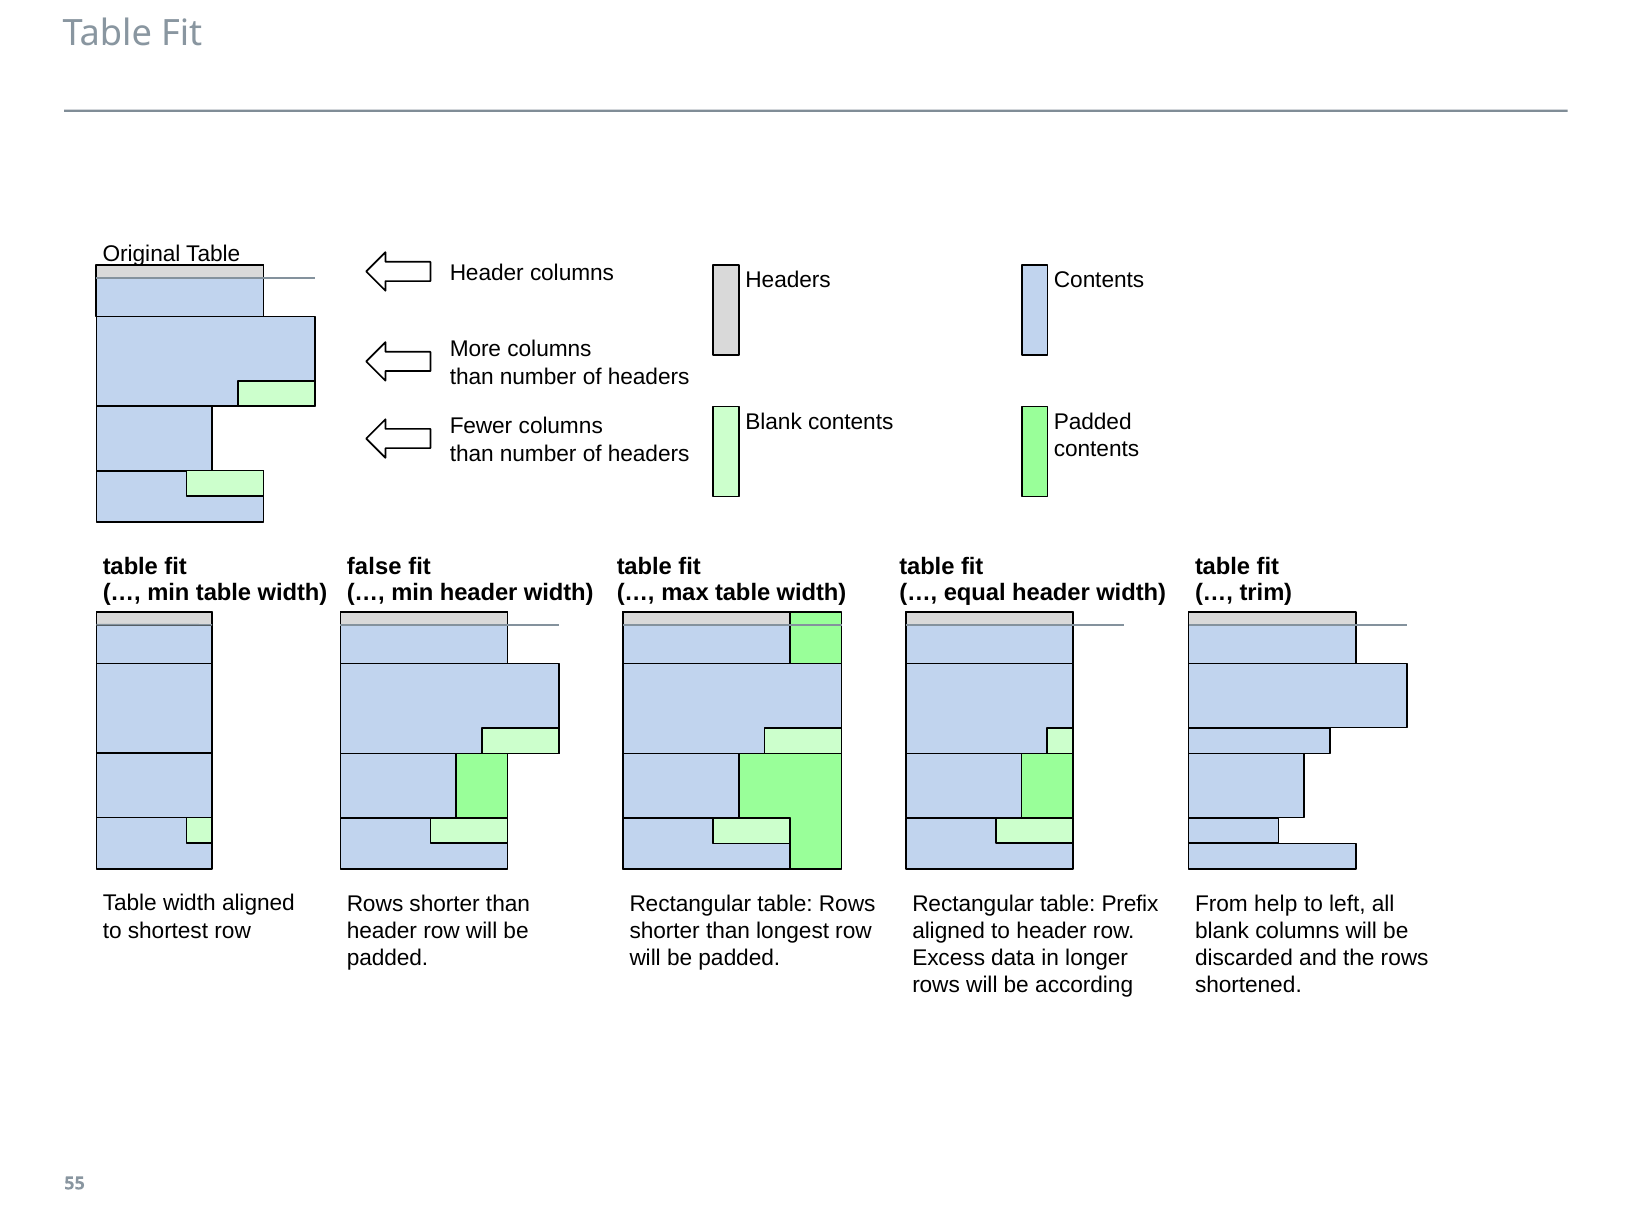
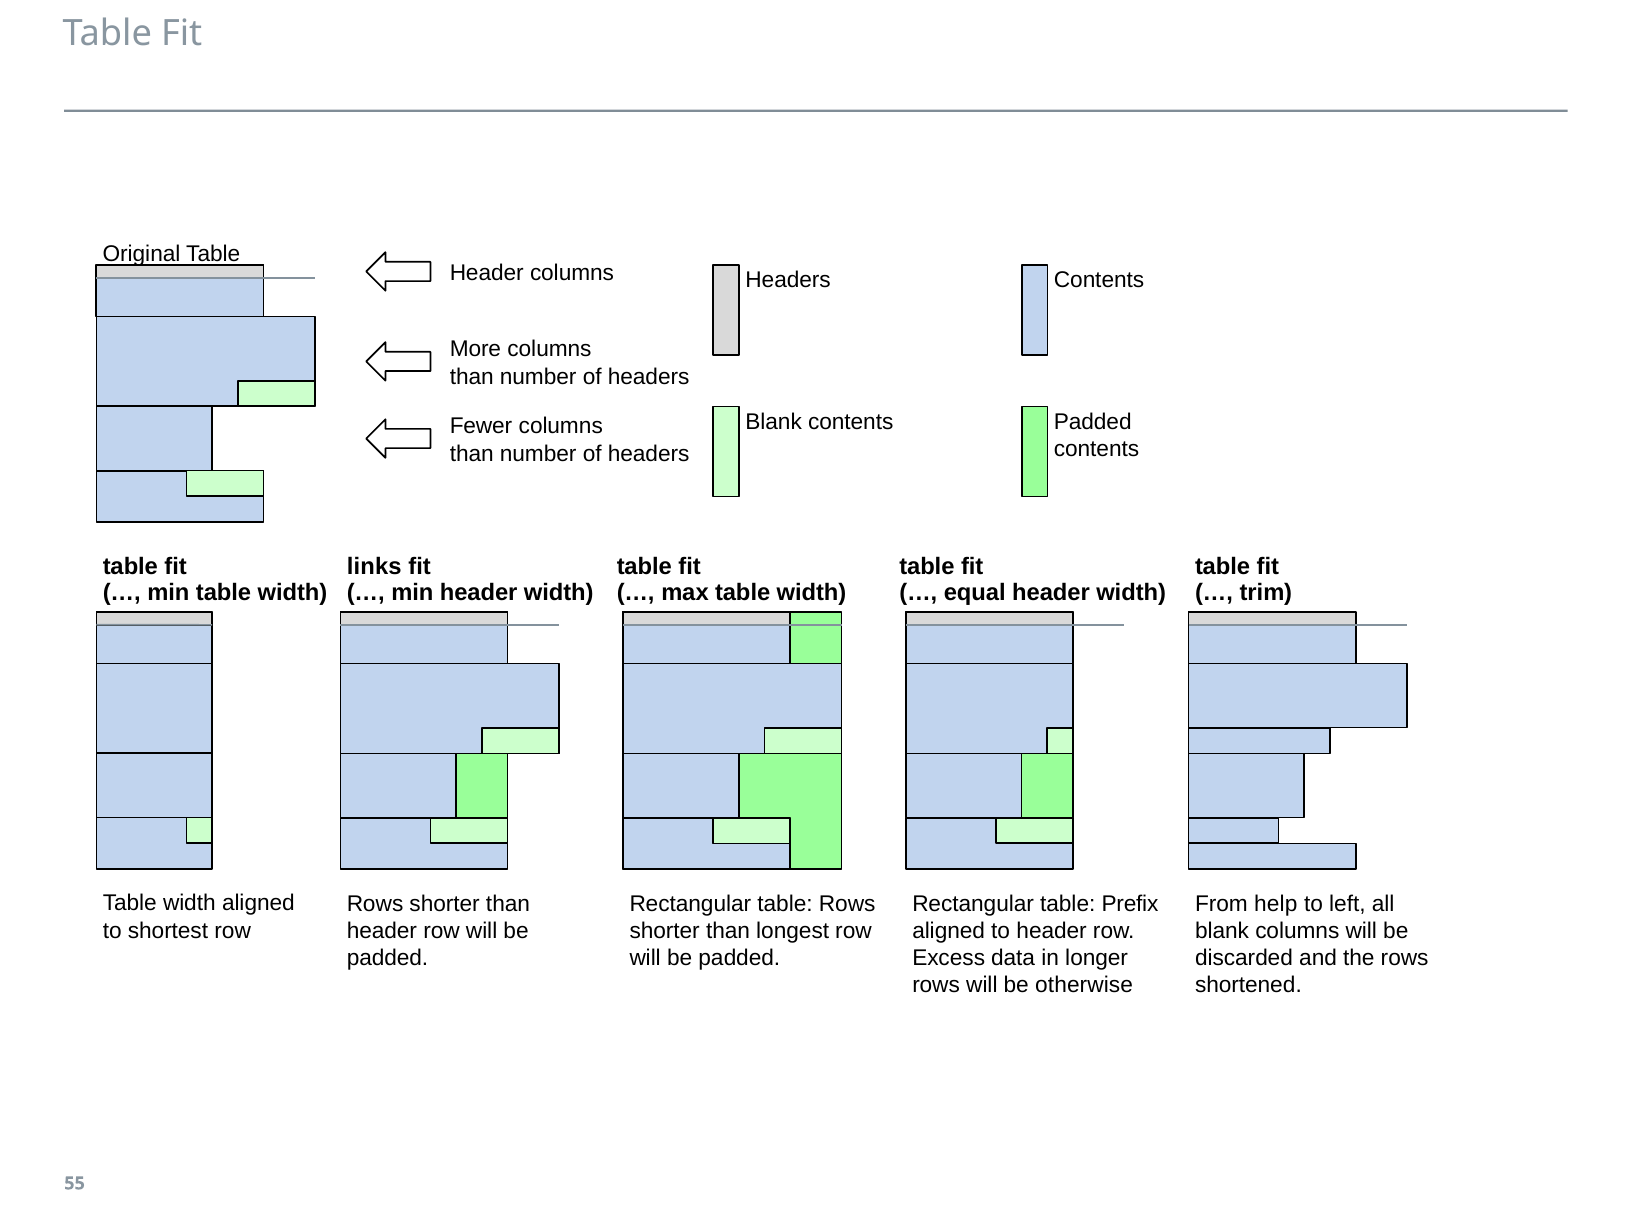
false: false -> links
according: according -> otherwise
